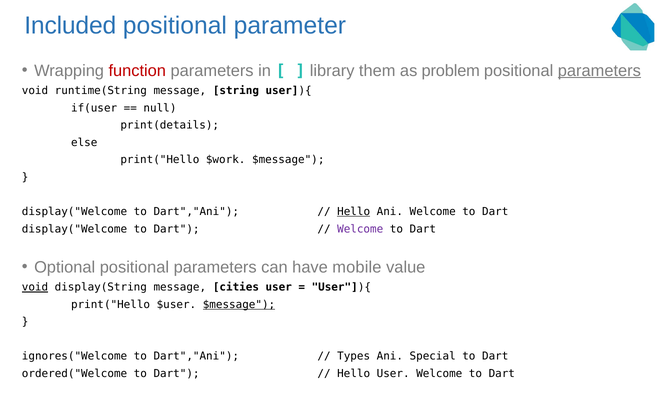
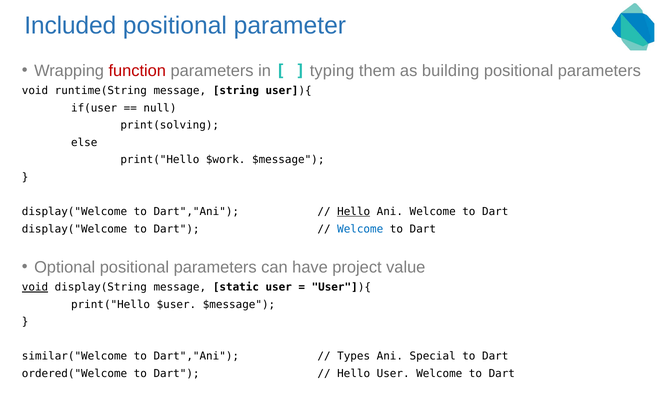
library: library -> typing
problem: problem -> building
parameters at (599, 71) underline: present -> none
print(details: print(details -> print(solving
Welcome at (360, 229) colour: purple -> blue
mobile: mobile -> project
cities: cities -> static
$message at (239, 304) underline: present -> none
ignores("Welcome: ignores("Welcome -> similar("Welcome
